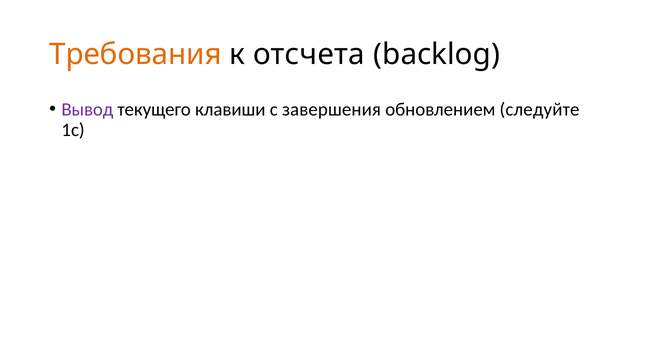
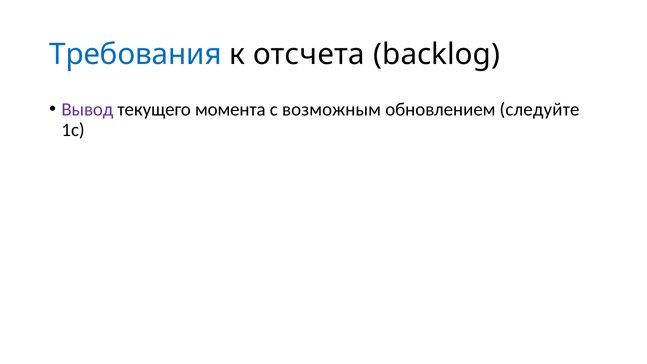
Требования colour: orange -> blue
клавиши: клавиши -> момента
завершения: завершения -> возможным
